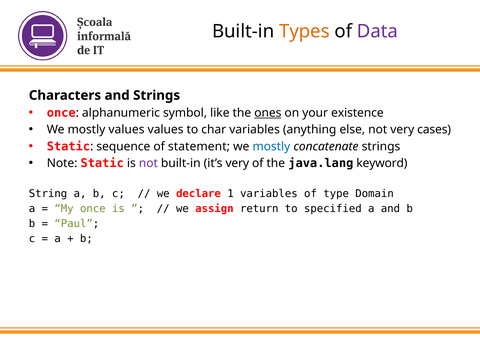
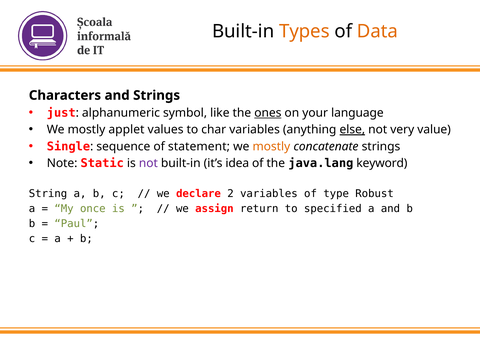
Data colour: purple -> orange
once at (61, 113): once -> just
existence: existence -> language
mostly values: values -> applet
else underline: none -> present
cases: cases -> value
Static at (68, 146): Static -> Single
mostly at (271, 146) colour: blue -> orange
it’s very: very -> idea
1: 1 -> 2
Domain: Domain -> Robust
